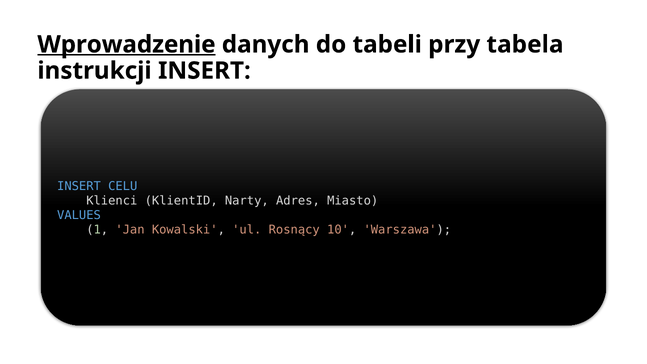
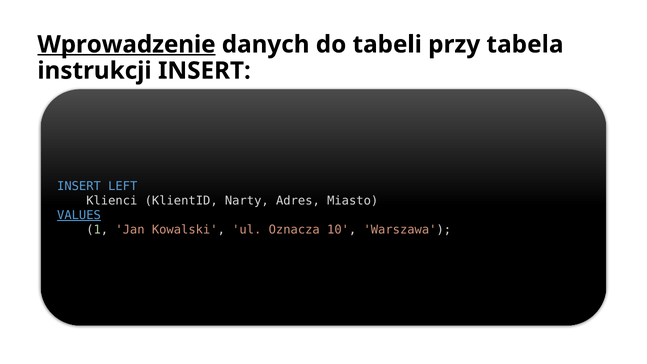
CELU: CELU -> LEFT
VALUES underline: none -> present
Rosnący: Rosnący -> Oznacza
